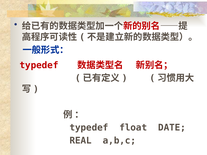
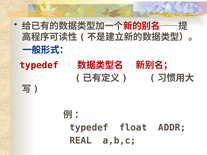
DATE: DATE -> ADDR
